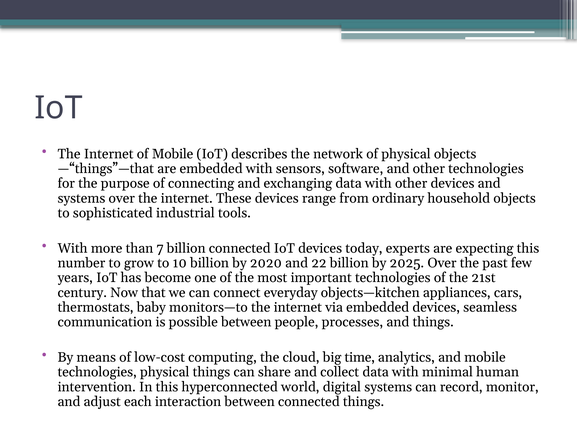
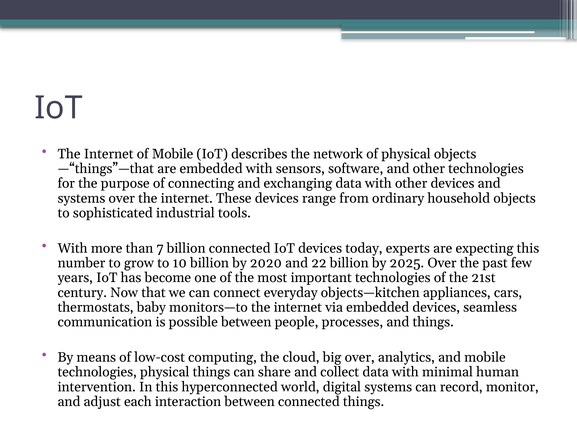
big time: time -> over
